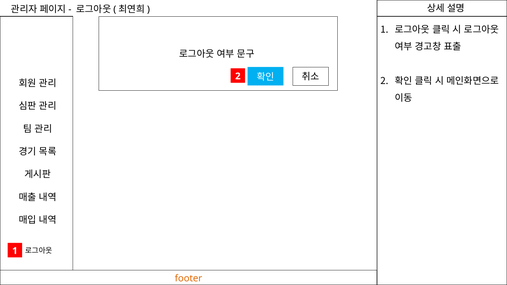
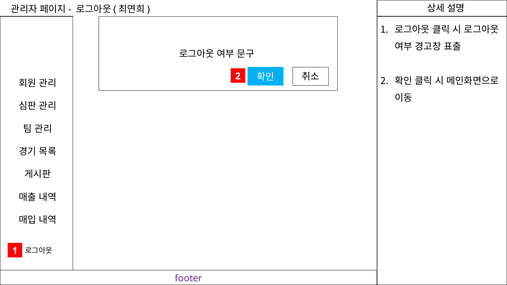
footer colour: orange -> purple
